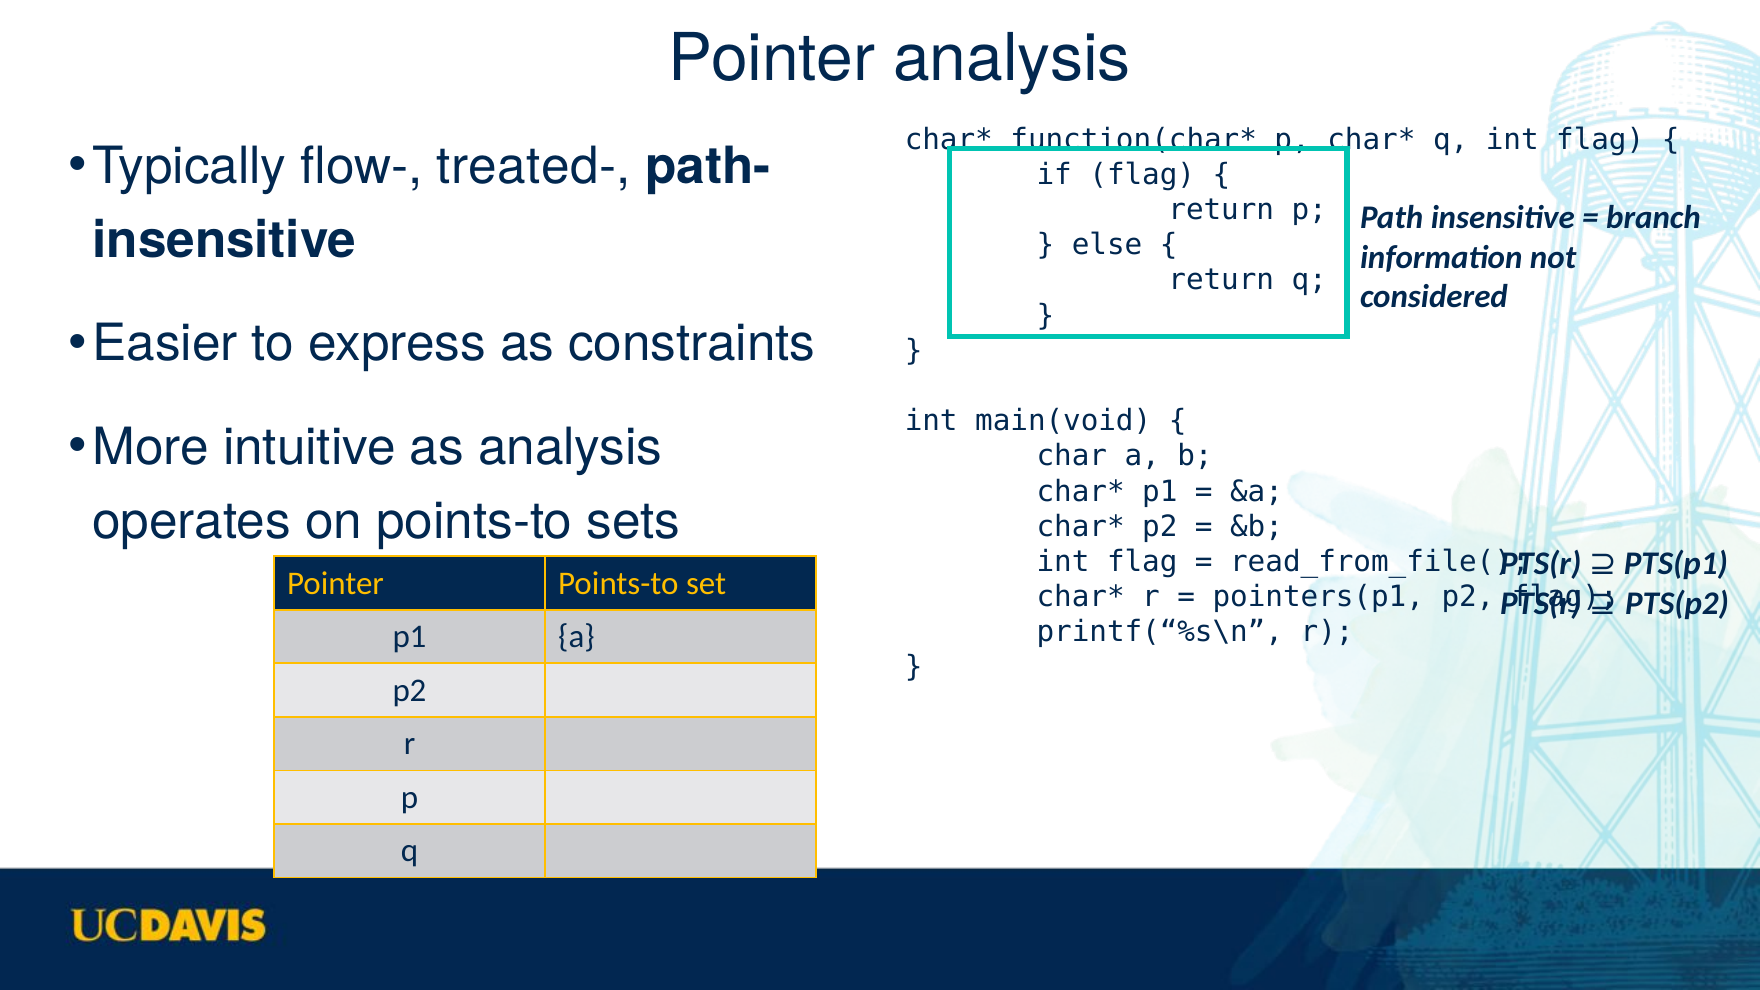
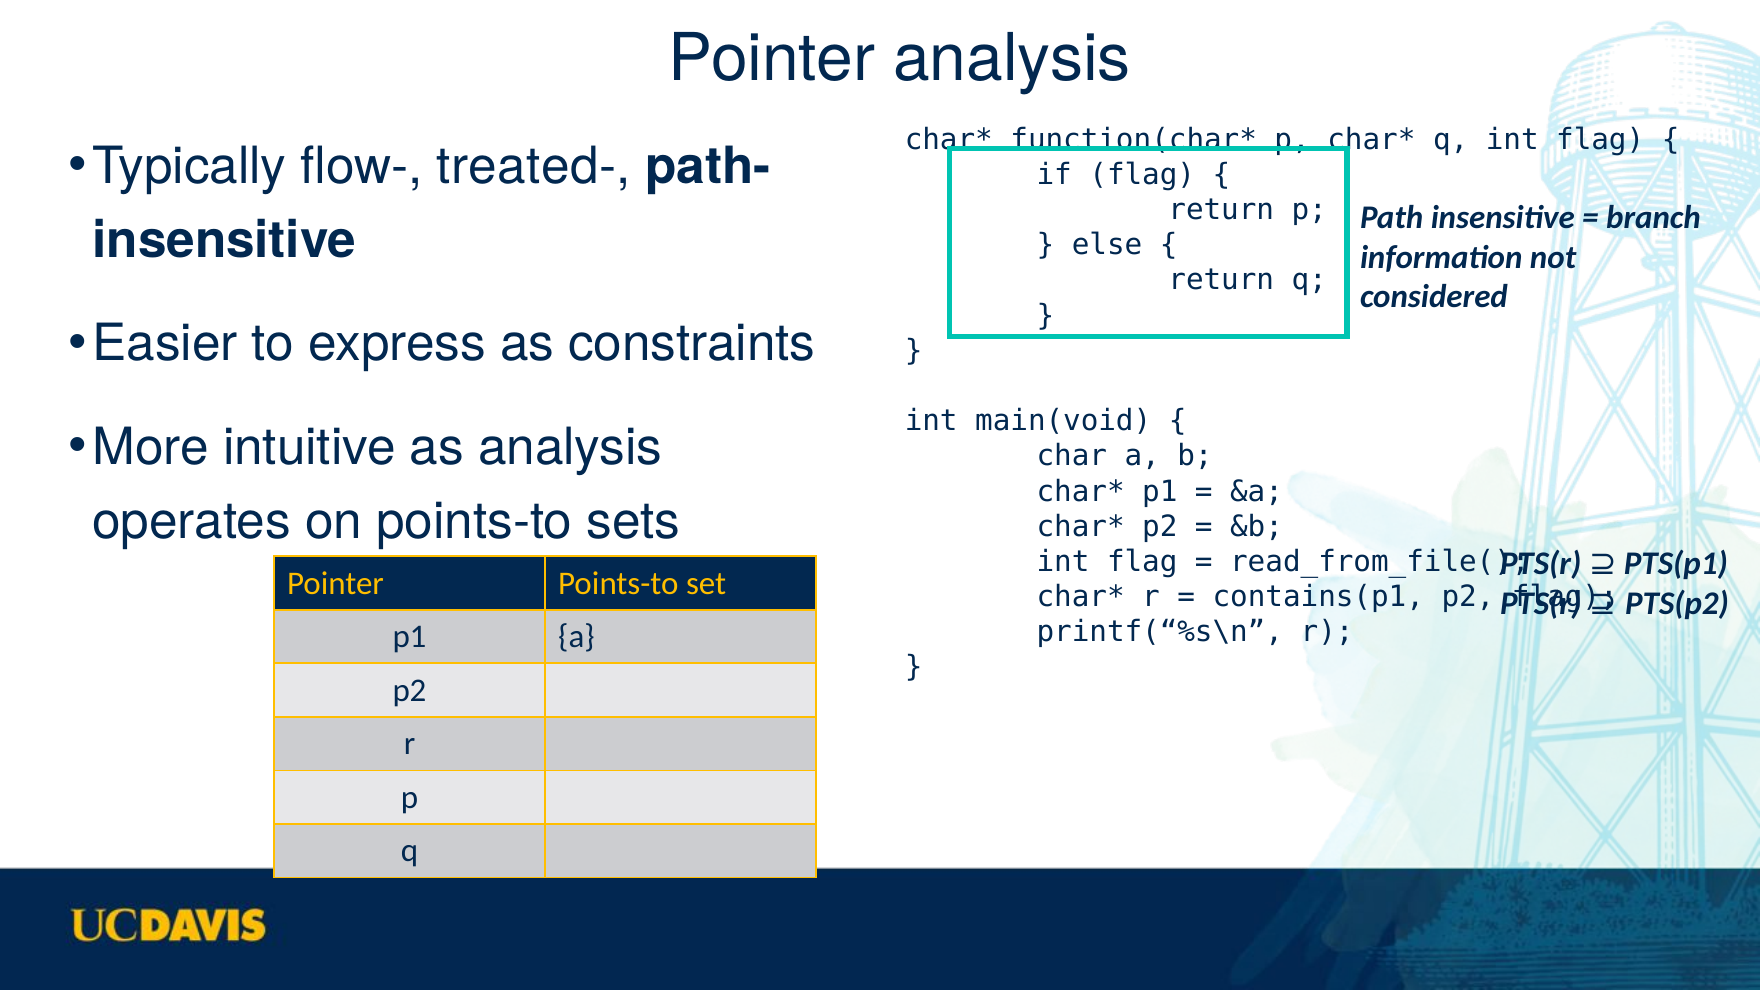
pointers(p1: pointers(p1 -> contains(p1
